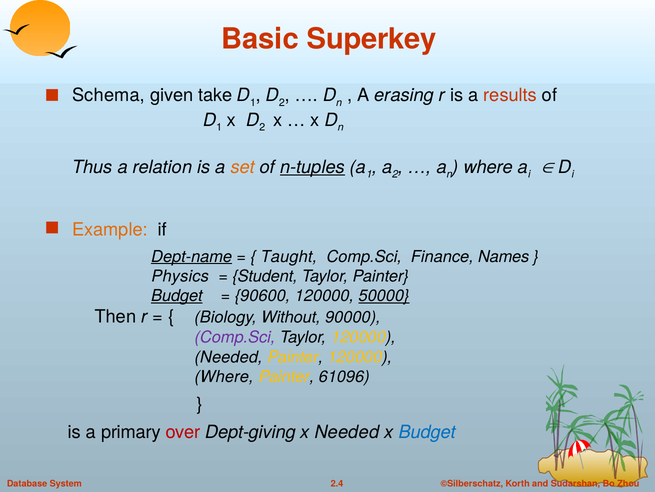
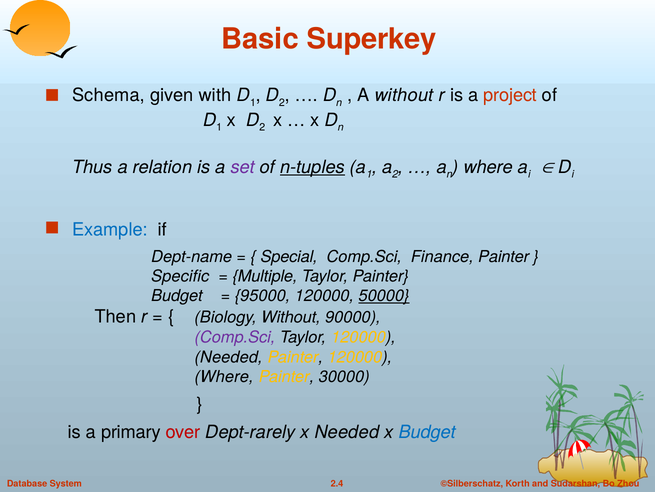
take: take -> with
A erasing: erasing -> without
results: results -> project
set colour: orange -> purple
Example colour: orange -> blue
Dept-name underline: present -> none
Taught: Taught -> Special
Finance Names: Names -> Painter
Physics: Physics -> Specific
Student: Student -> Multiple
Budget at (177, 296) underline: present -> none
90600: 90600 -> 95000
61096: 61096 -> 30000
Dept-giving: Dept-giving -> Dept-rarely
